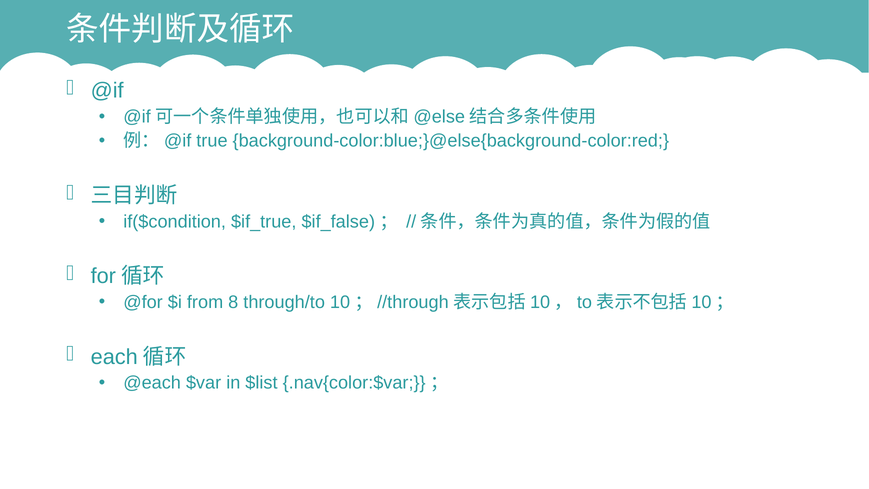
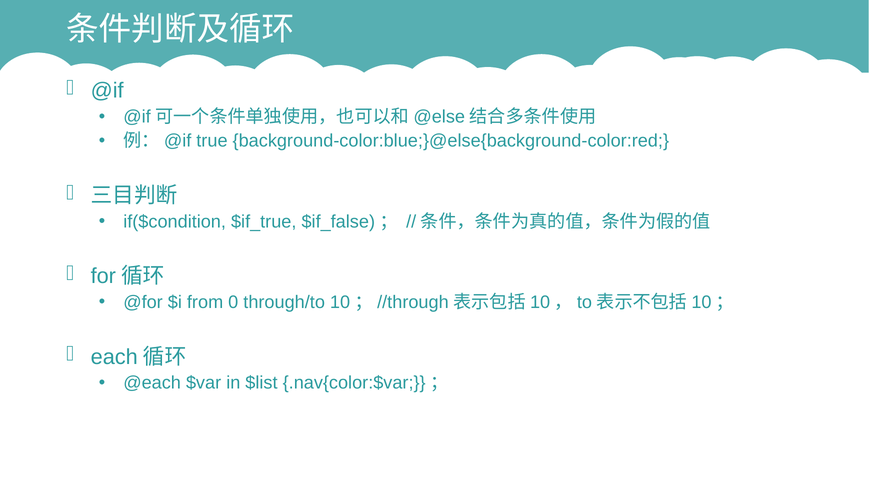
8: 8 -> 0
